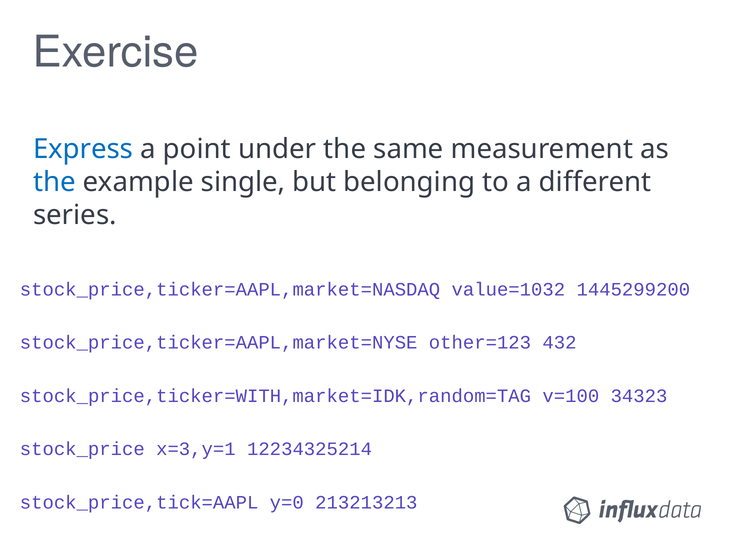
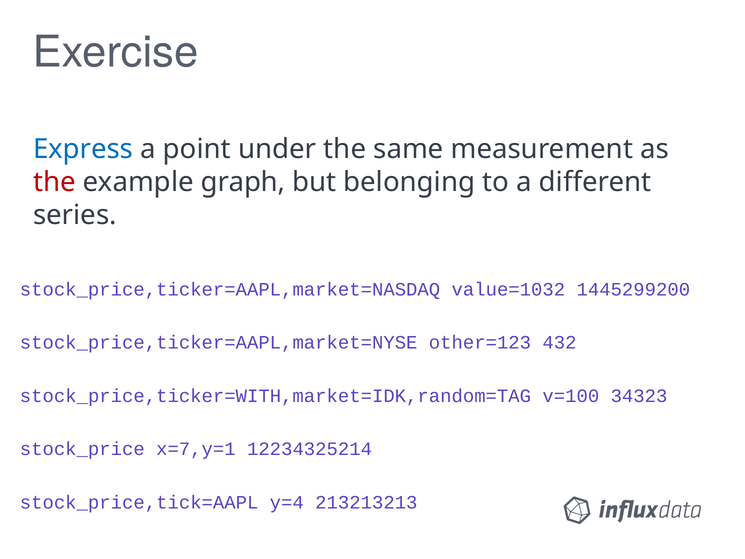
the at (54, 182) colour: blue -> red
single: single -> graph
x=3,y=1: x=3,y=1 -> x=7,y=1
y=0: y=0 -> y=4
